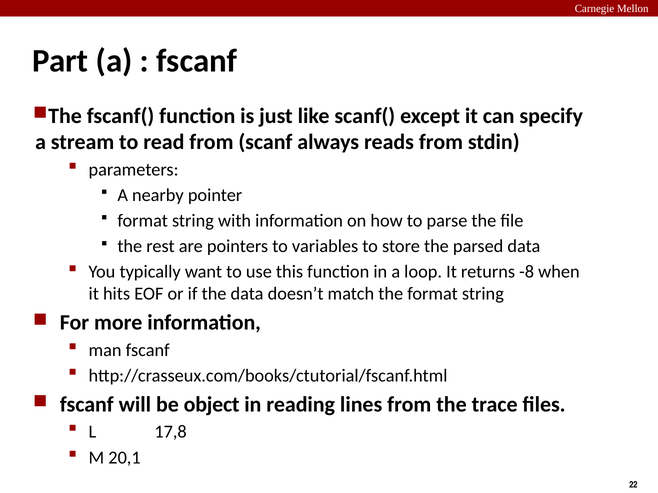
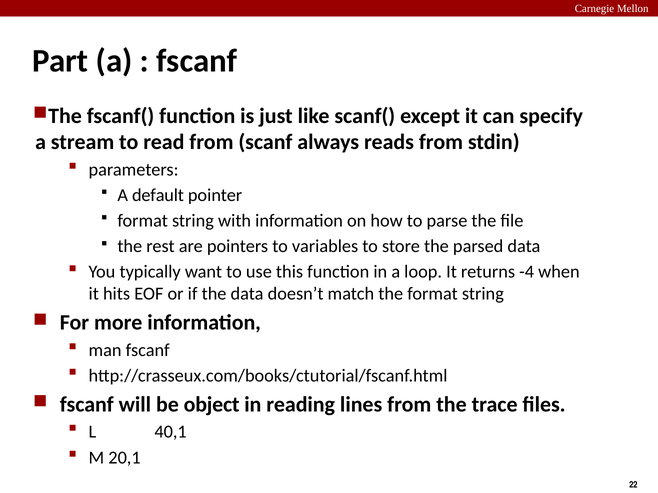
nearby: nearby -> default
-8: -8 -> -4
17,8: 17,8 -> 40,1
